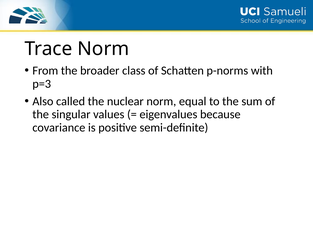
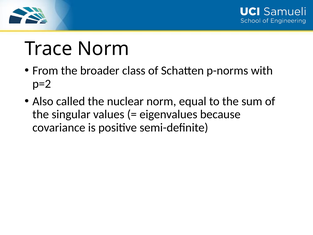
p=3: p=3 -> p=2
